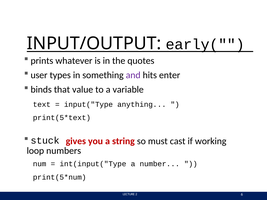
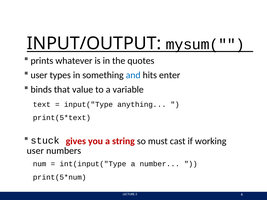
early(: early( -> mysum(
and colour: purple -> blue
loop at (35, 151): loop -> user
